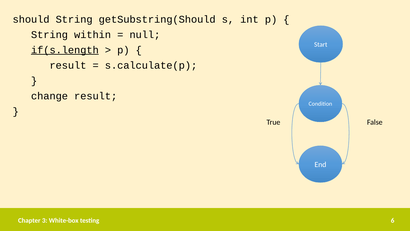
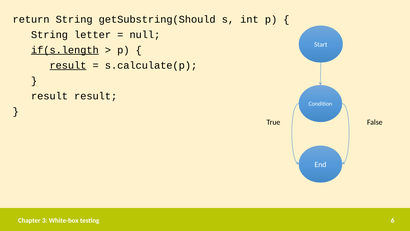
should: should -> return
within: within -> letter
result at (68, 65) underline: none -> present
change at (50, 96): change -> result
